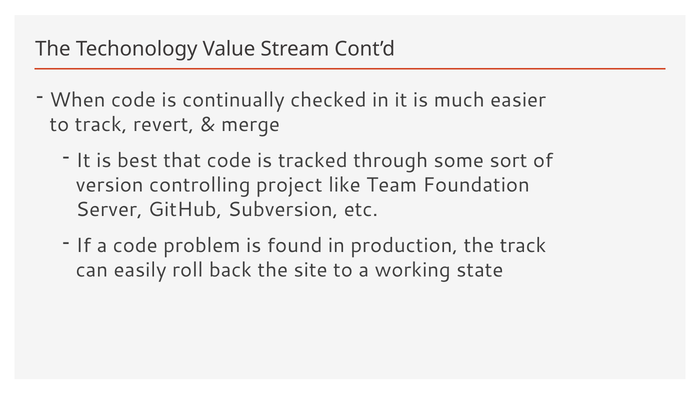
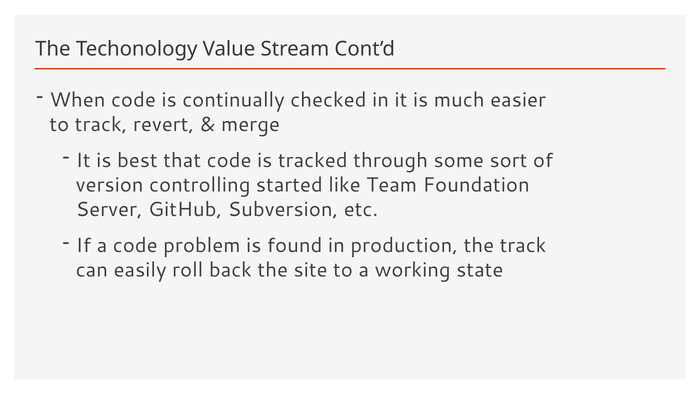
project: project -> started
